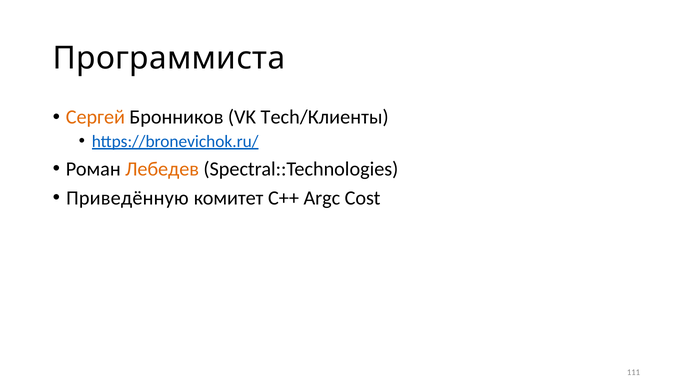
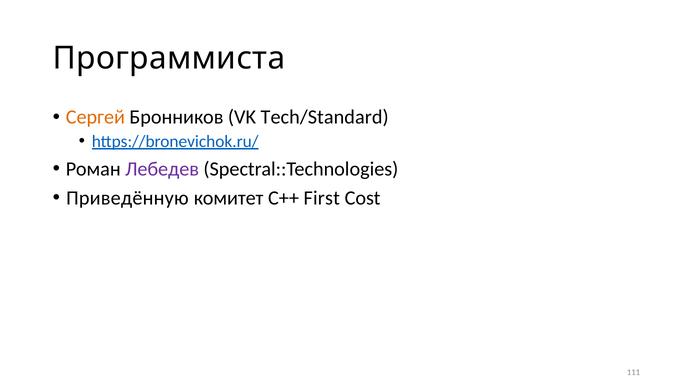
Tech/Клиенты: Tech/Клиенты -> Tech/Standard
Лебедев colour: orange -> purple
Argc: Argc -> First
